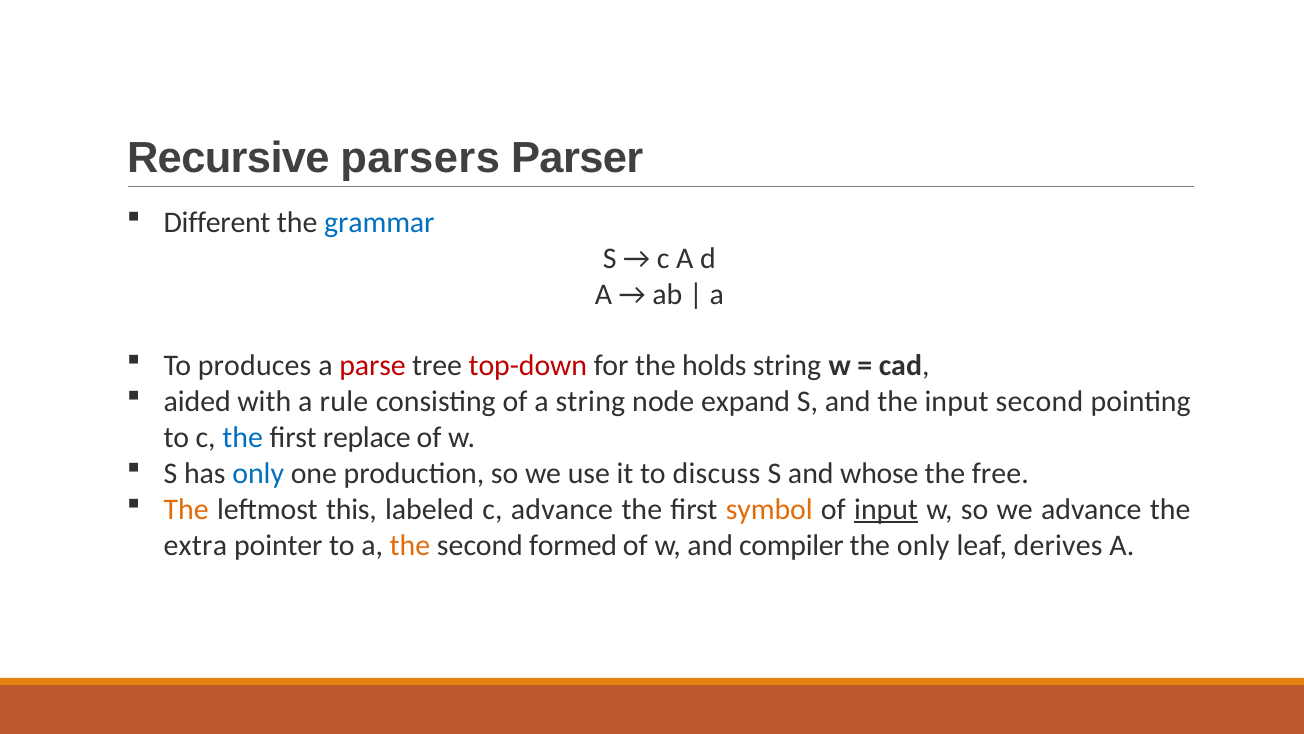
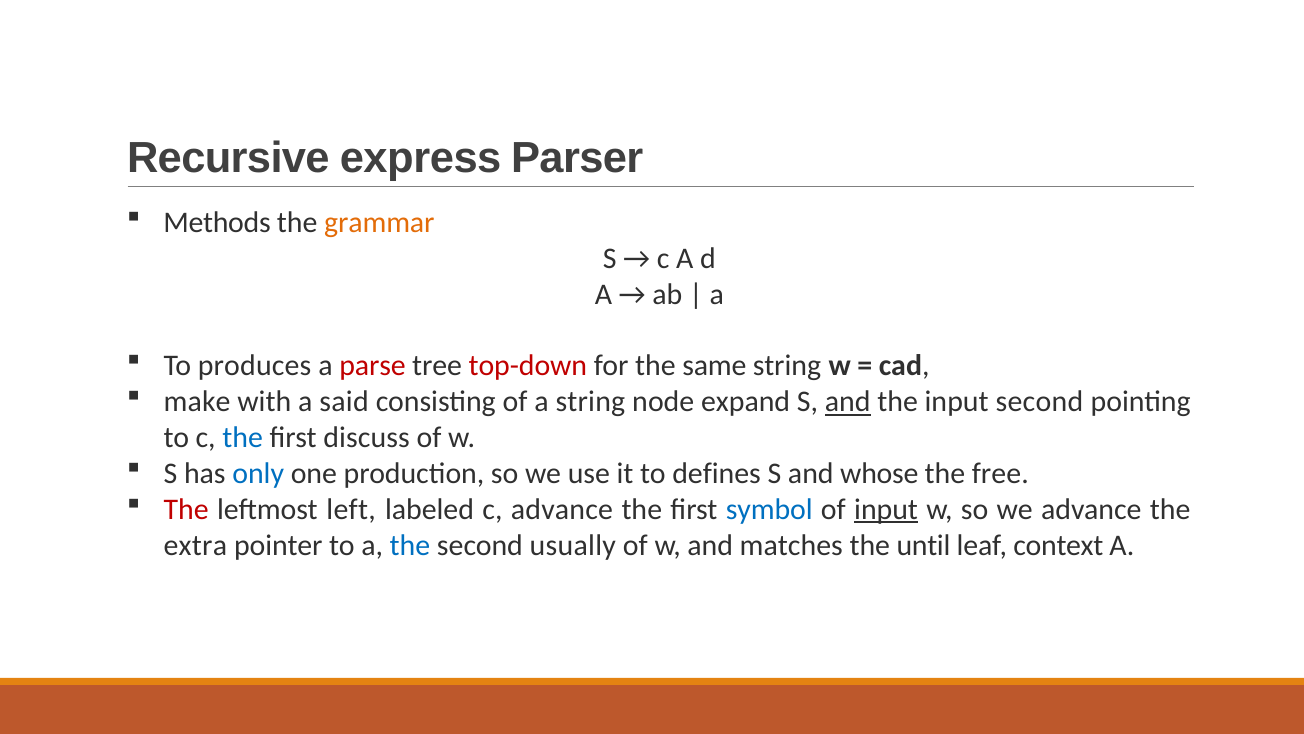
parsers: parsers -> express
Different: Different -> Methods
grammar colour: blue -> orange
holds: holds -> same
aided: aided -> make
rule: rule -> said
and at (848, 402) underline: none -> present
replace: replace -> discuss
discuss: discuss -> defines
The at (186, 509) colour: orange -> red
this: this -> left
symbol colour: orange -> blue
the at (410, 545) colour: orange -> blue
formed: formed -> usually
compiler: compiler -> matches
the only: only -> until
derives: derives -> context
